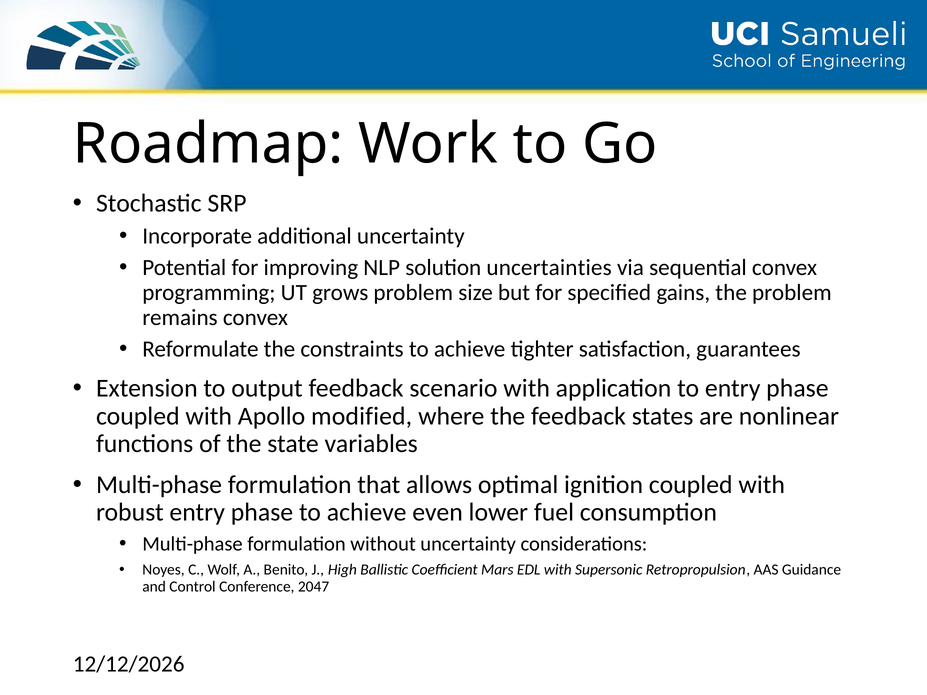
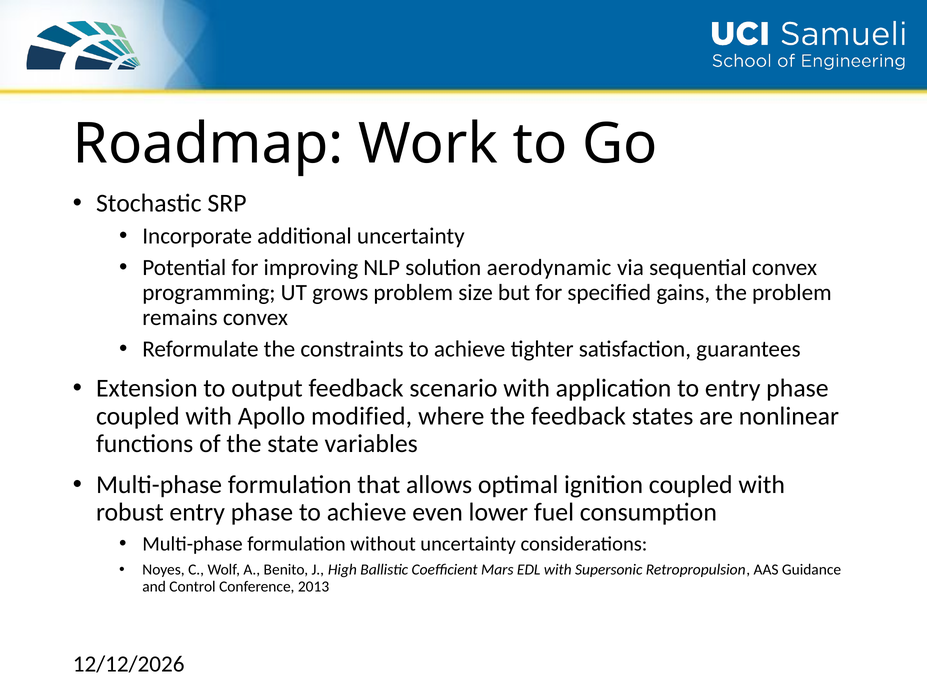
uncertainties: uncertainties -> aerodynamic
2047: 2047 -> 2013
